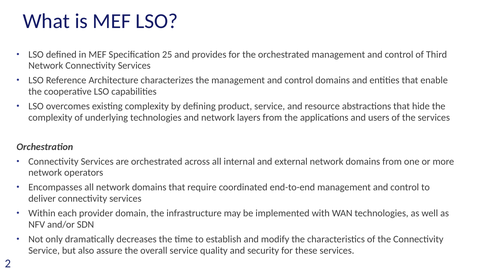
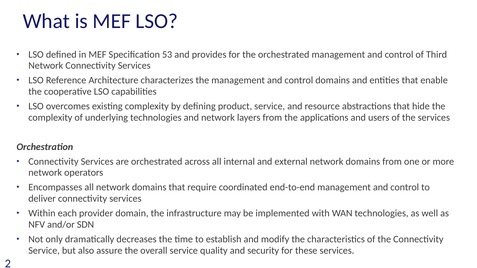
25: 25 -> 53
